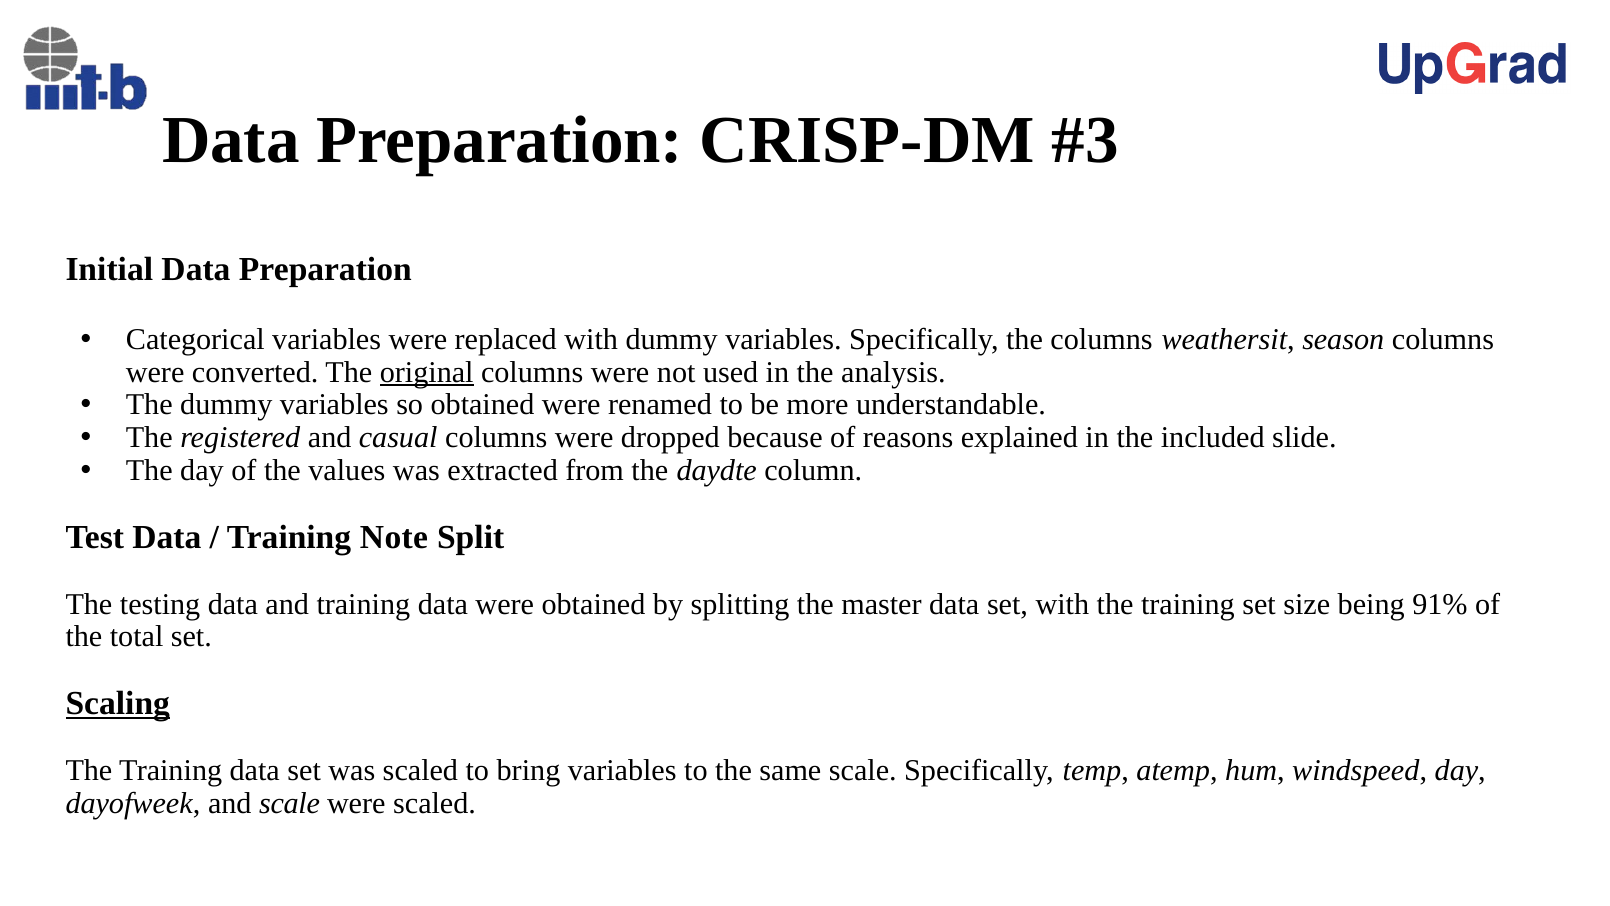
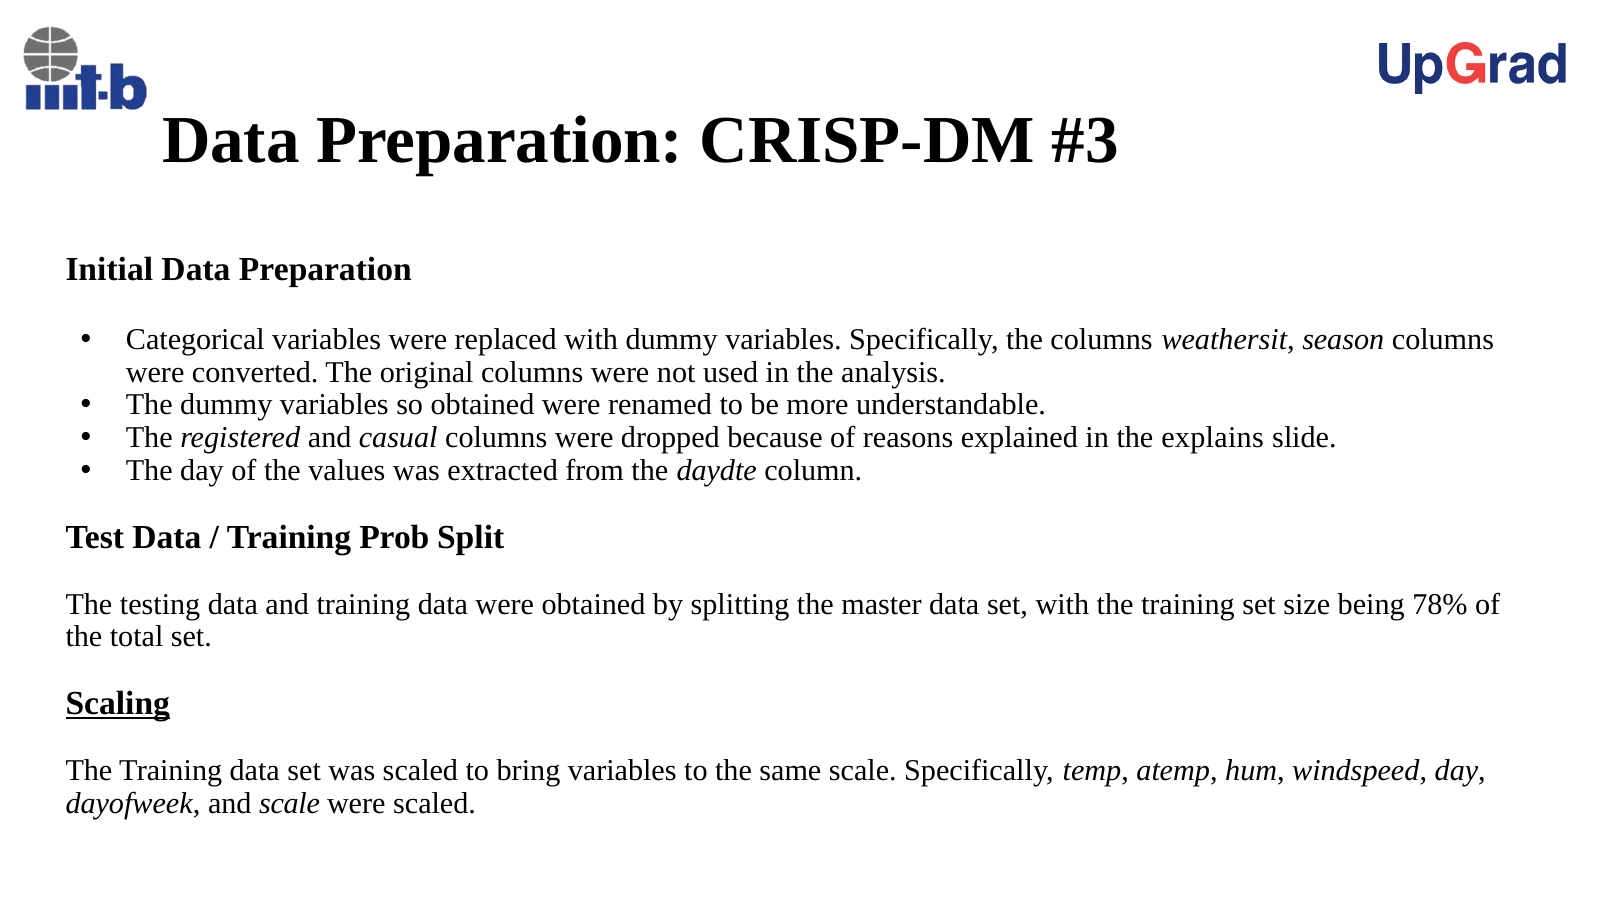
original underline: present -> none
included: included -> explains
Note: Note -> Prob
91%: 91% -> 78%
